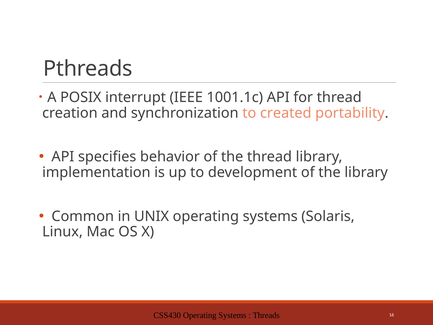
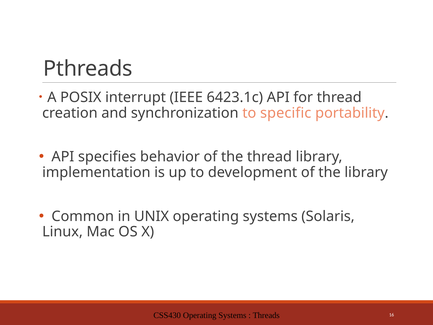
1001.1c: 1001.1c -> 6423.1c
created: created -> specific
